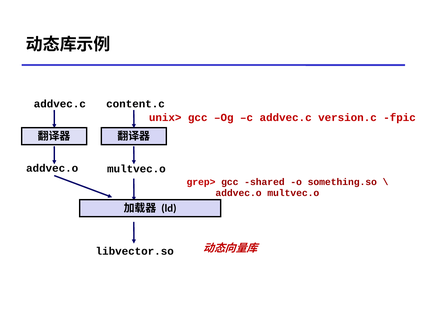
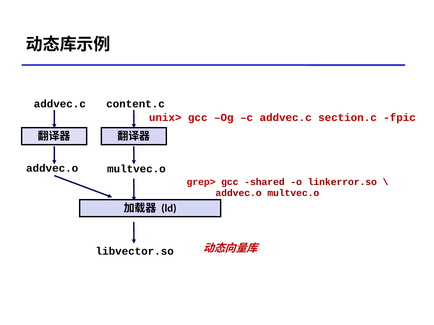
version.c: version.c -> section.c
something.so: something.so -> linkerror.so
